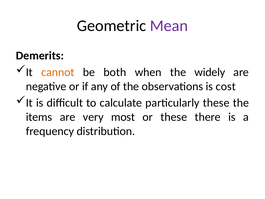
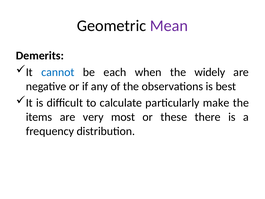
cannot colour: orange -> blue
both: both -> each
cost: cost -> best
particularly these: these -> make
